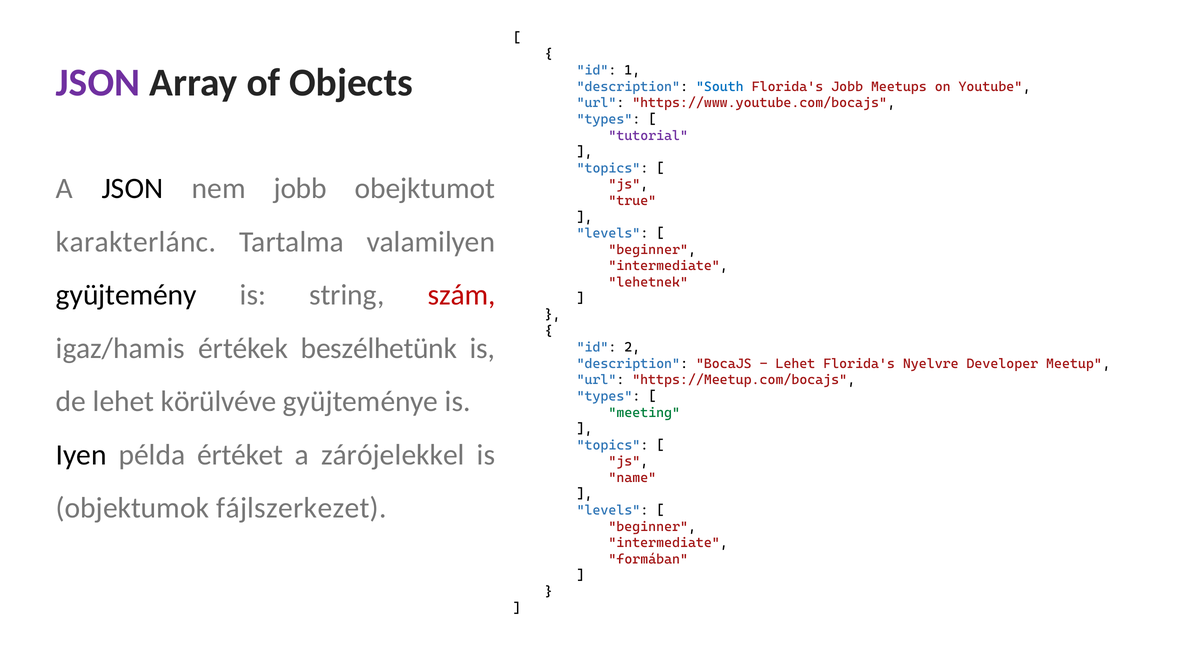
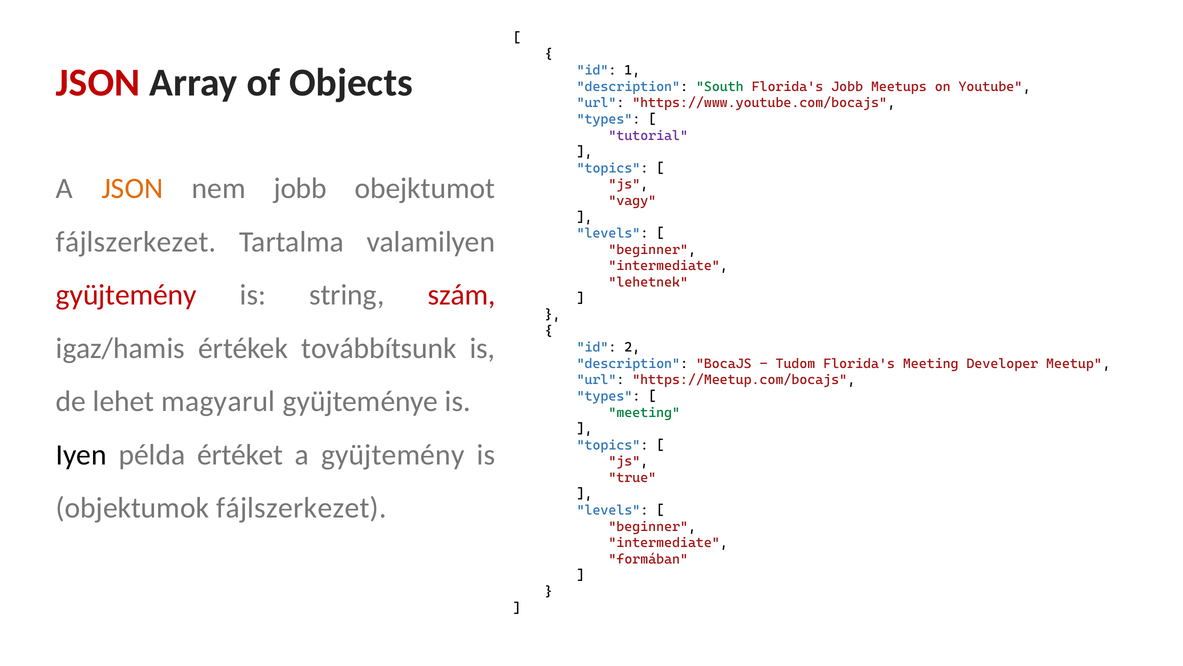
JSON at (98, 83) colour: purple -> red
South colour: blue -> green
JSON at (132, 188) colour: black -> orange
true: true -> vagy
karakterlánc at (136, 242): karakterlánc -> fájlszerkezet
gyüjtemény at (126, 295) colour: black -> red
beszélhetünk: beszélhetünk -> továbbítsunk
Lehet at (795, 363): Lehet -> Tudom
Florida's Nyelvre: Nyelvre -> Meeting
körülvéve: körülvéve -> magyarul
a zárójelekkel: zárójelekkel -> gyüjtemény
name: name -> true
